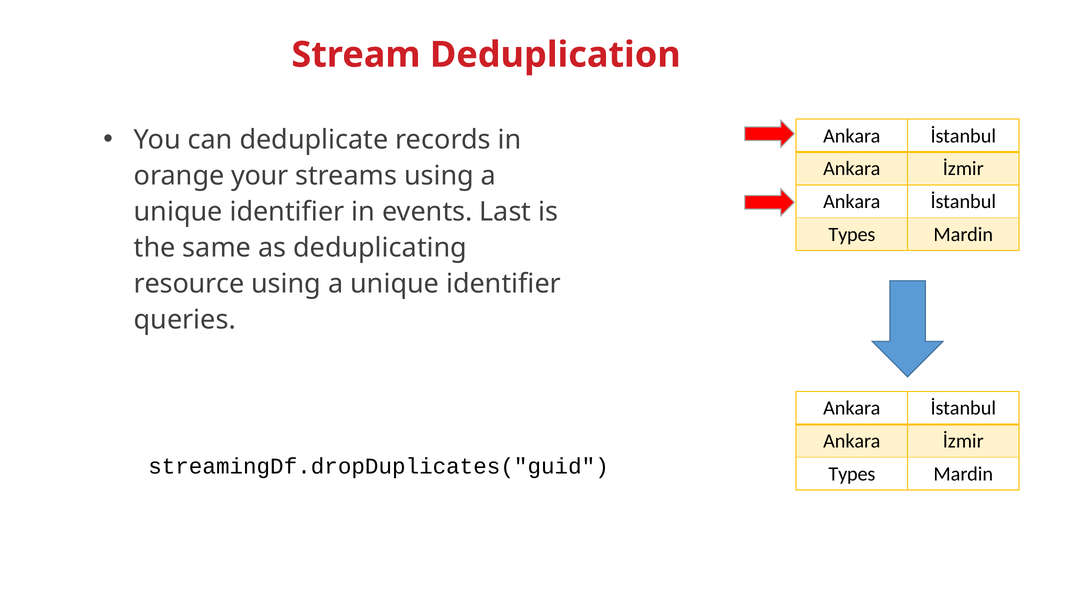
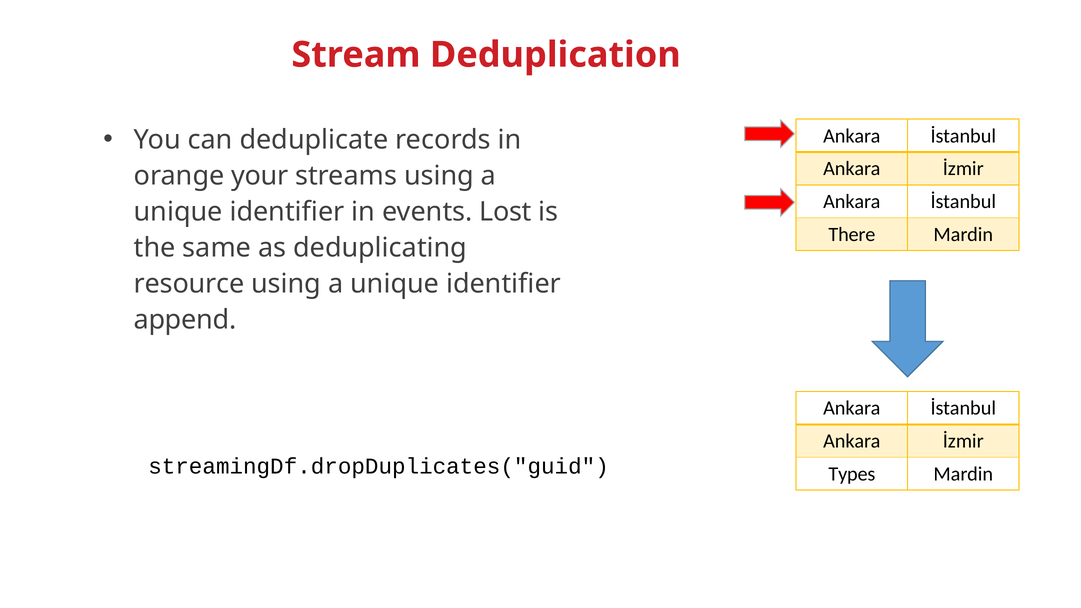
Last: Last -> Lost
Types at (852, 234): Types -> There
queries: queries -> append
